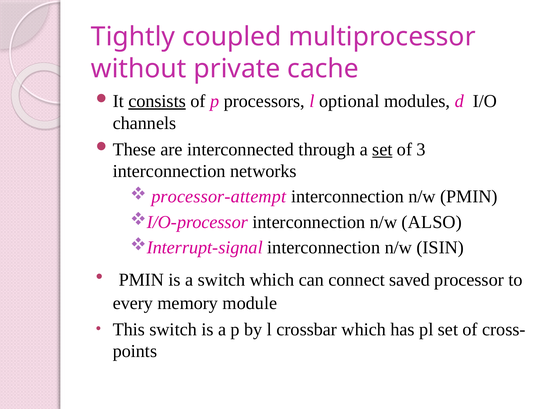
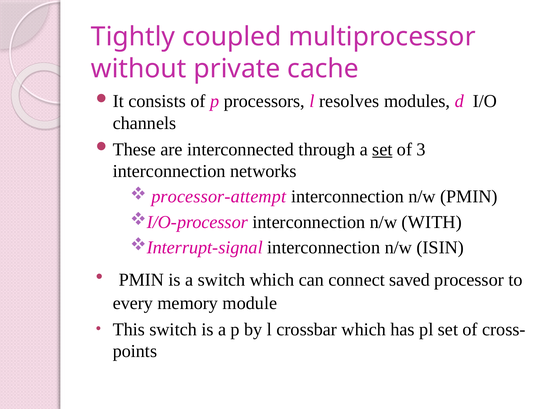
consists underline: present -> none
optional: optional -> resolves
ALSO: ALSO -> WITH
